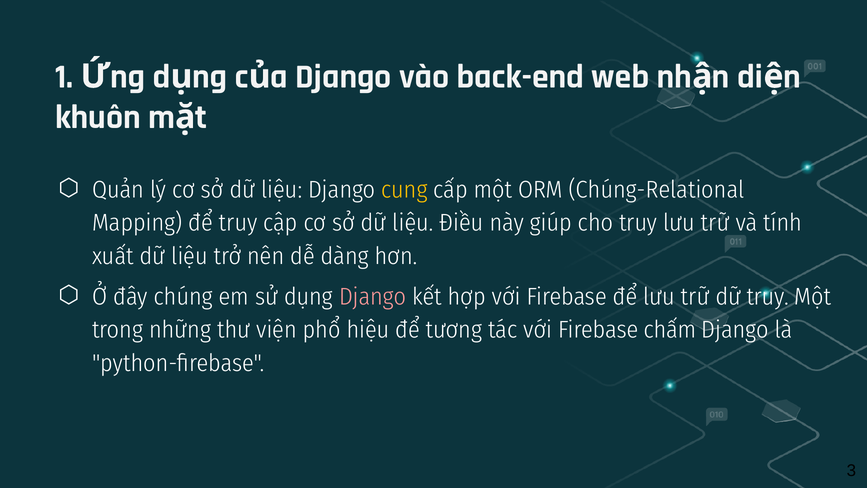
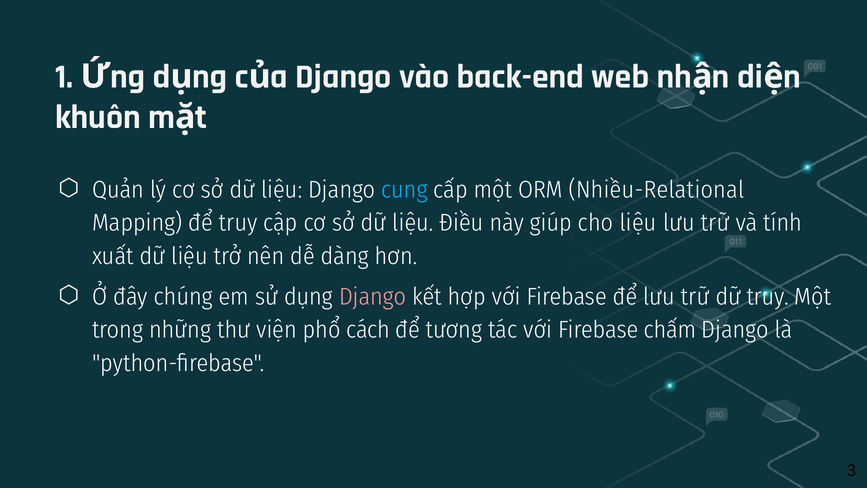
cung colour: yellow -> light blue
Chúng-Relational: Chúng-Relational -> Nhiều-Relational
cho truy: truy -> liệu
hiệu: hiệu -> cách
